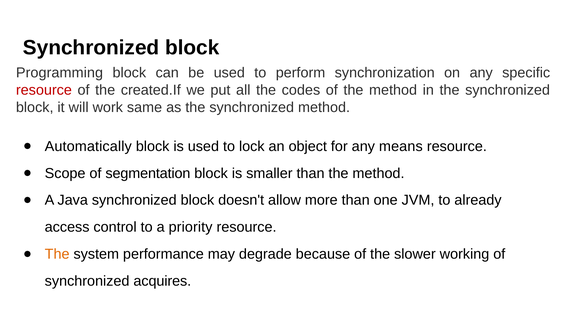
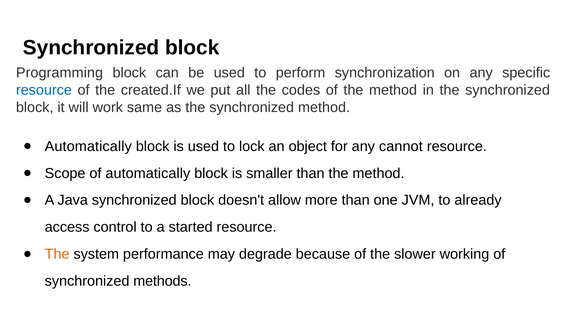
resource at (44, 90) colour: red -> blue
means: means -> cannot
of segmentation: segmentation -> automatically
priority: priority -> started
acquires: acquires -> methods
